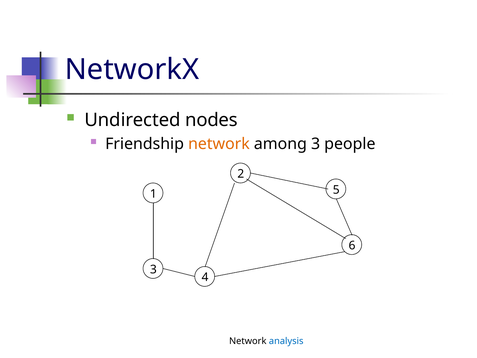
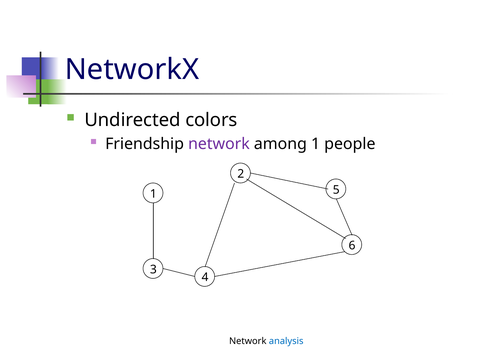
nodes: nodes -> colors
network at (219, 144) colour: orange -> purple
among 3: 3 -> 1
